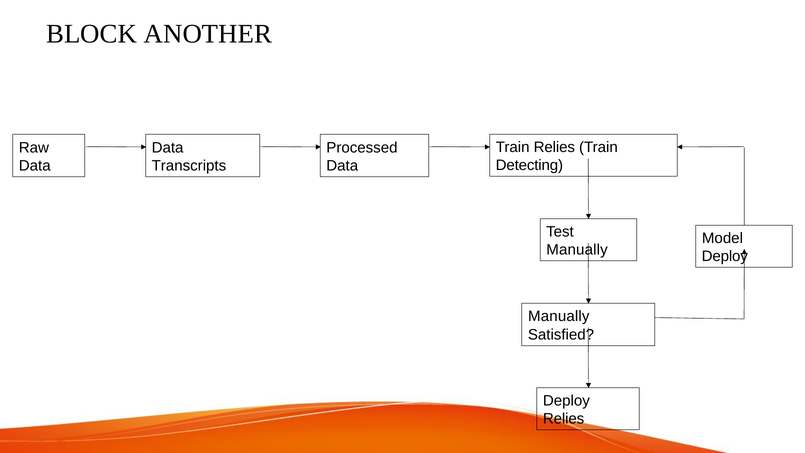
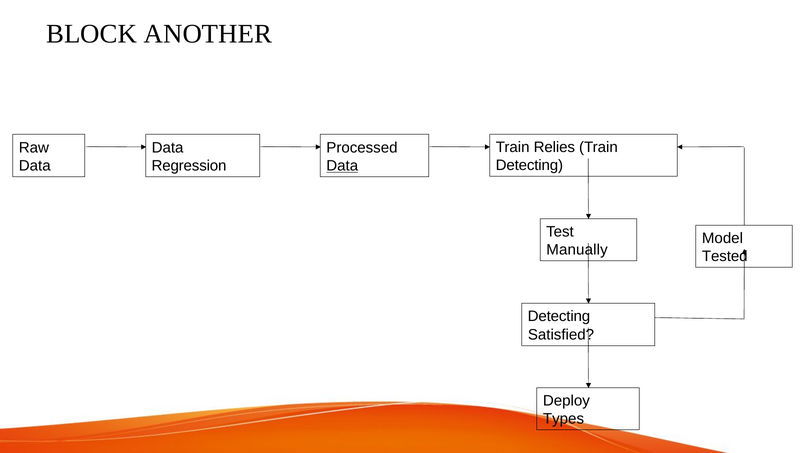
Transcripts: Transcripts -> Regression
Data at (342, 166) underline: none -> present
Deploy at (725, 256): Deploy -> Tested
Manually at (559, 316): Manually -> Detecting
Relies at (564, 419): Relies -> Types
